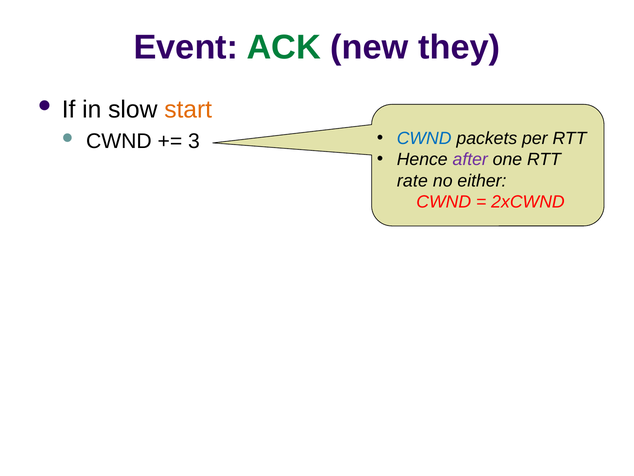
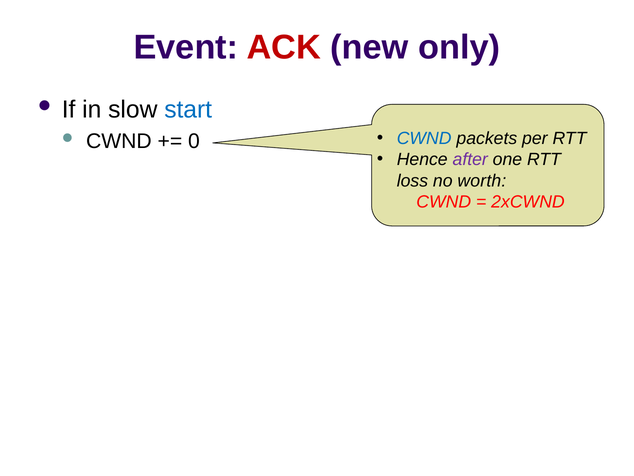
ACK colour: green -> red
they: they -> only
start colour: orange -> blue
3: 3 -> 0
rate: rate -> loss
either: either -> worth
